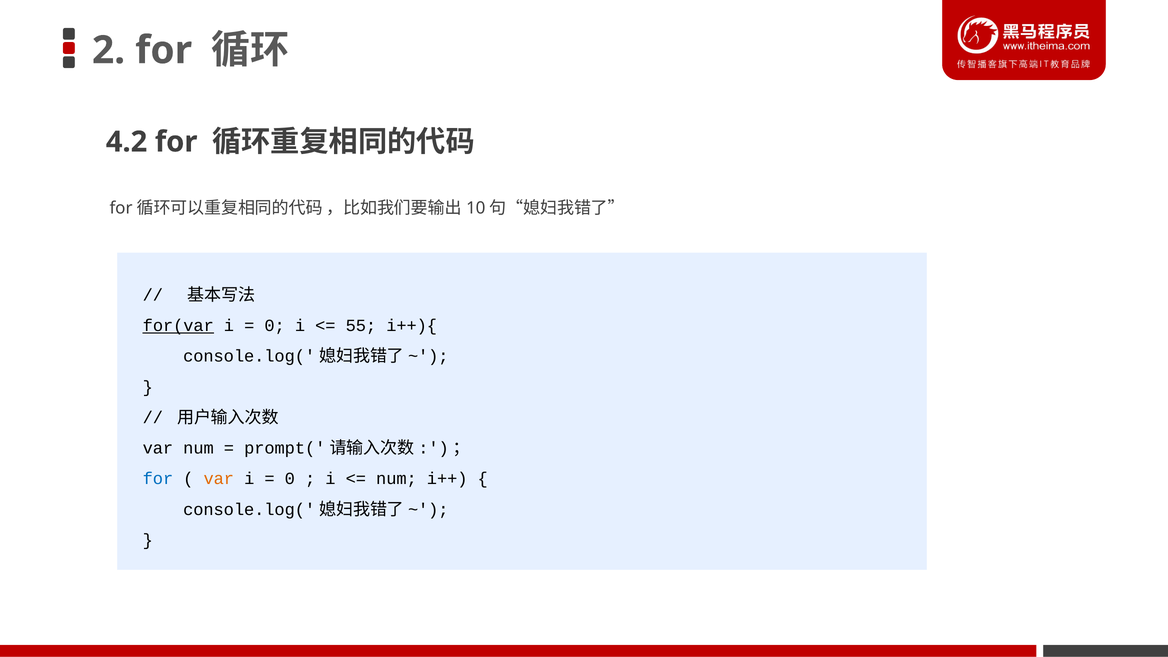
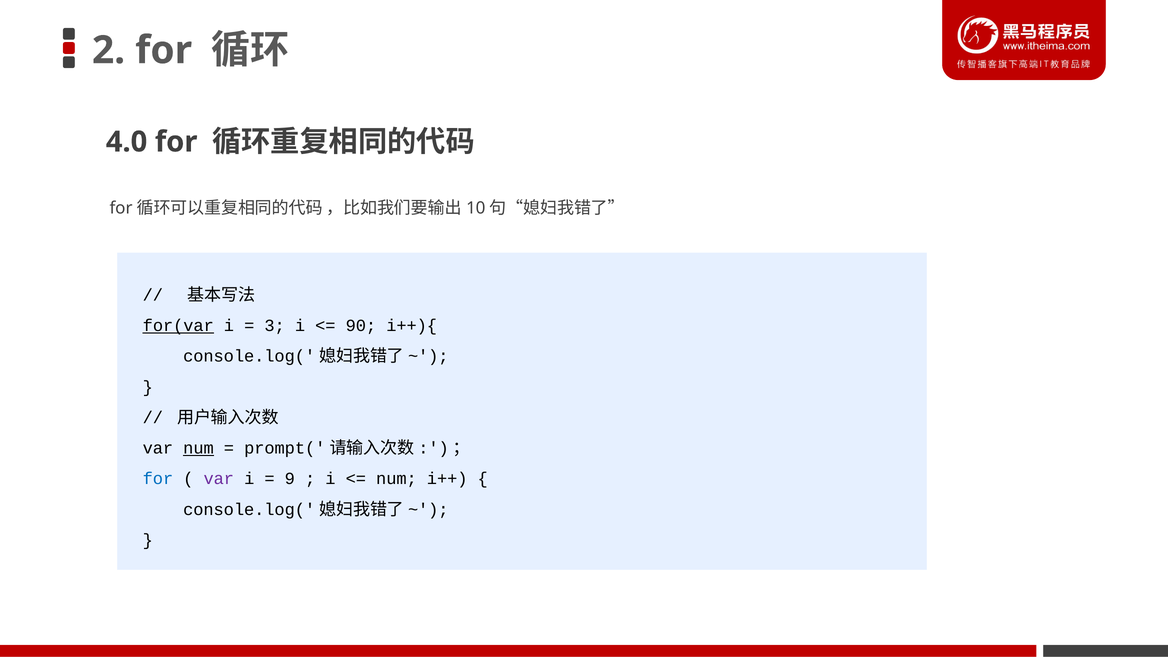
4.2: 4.2 -> 4.0
0 at (275, 326): 0 -> 3
55: 55 -> 90
num at (199, 448) underline: none -> present
var at (219, 479) colour: orange -> purple
0 at (290, 479): 0 -> 9
